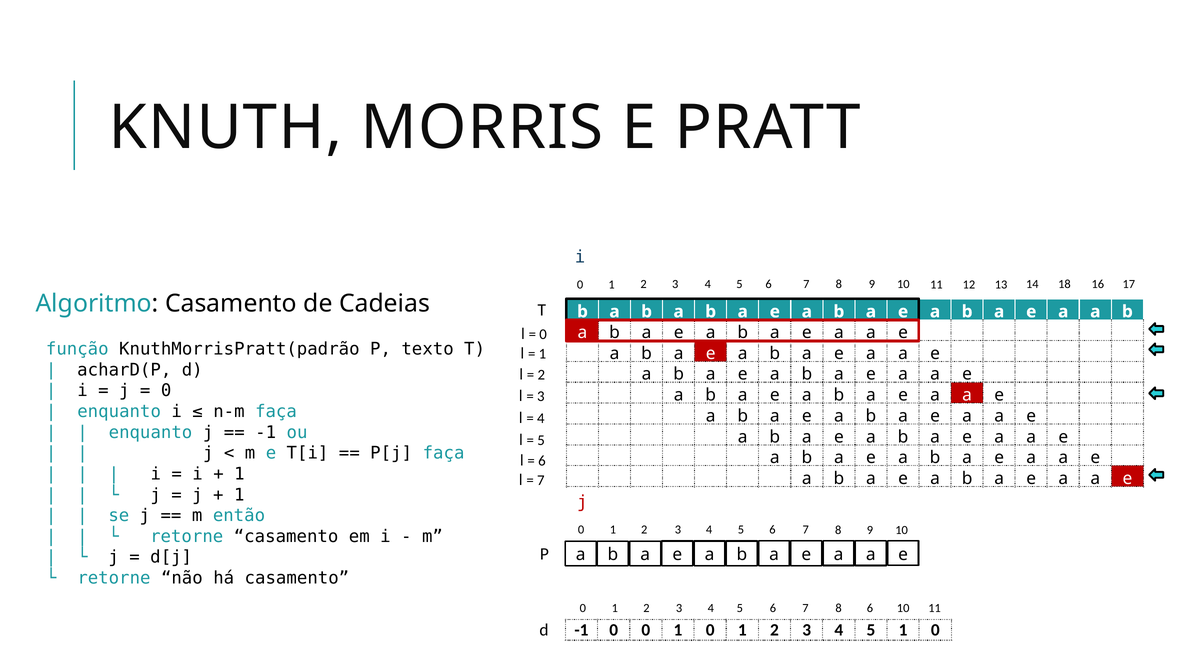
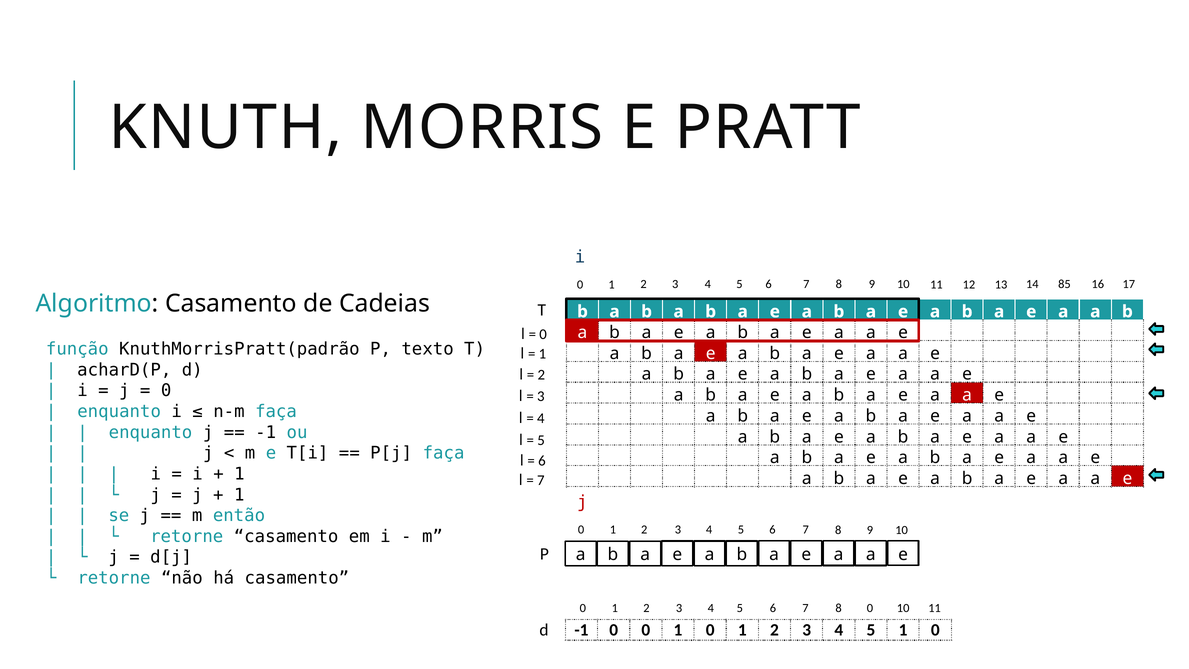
18: 18 -> 85
8 6: 6 -> 0
